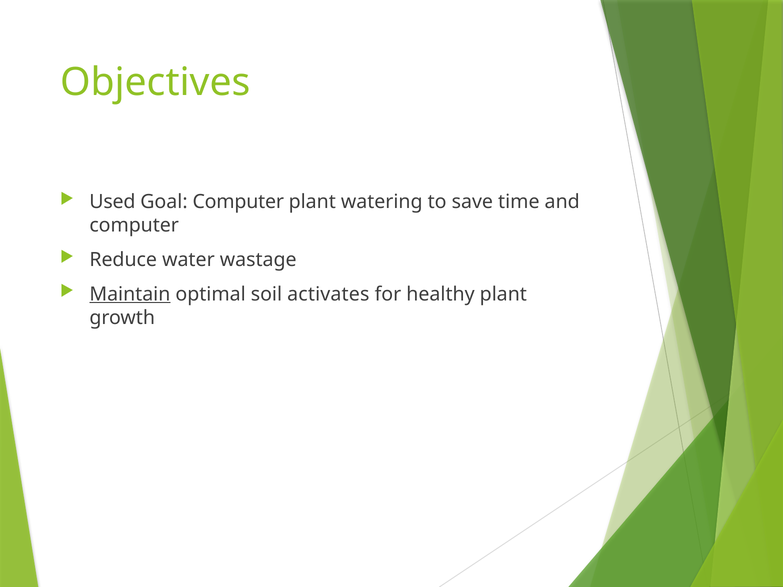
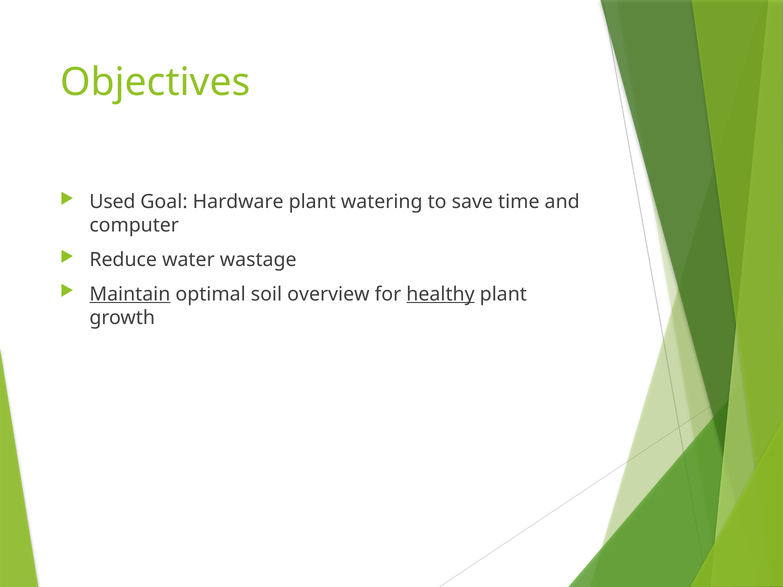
Goal Computer: Computer -> Hardware
activates: activates -> overview
healthy underline: none -> present
